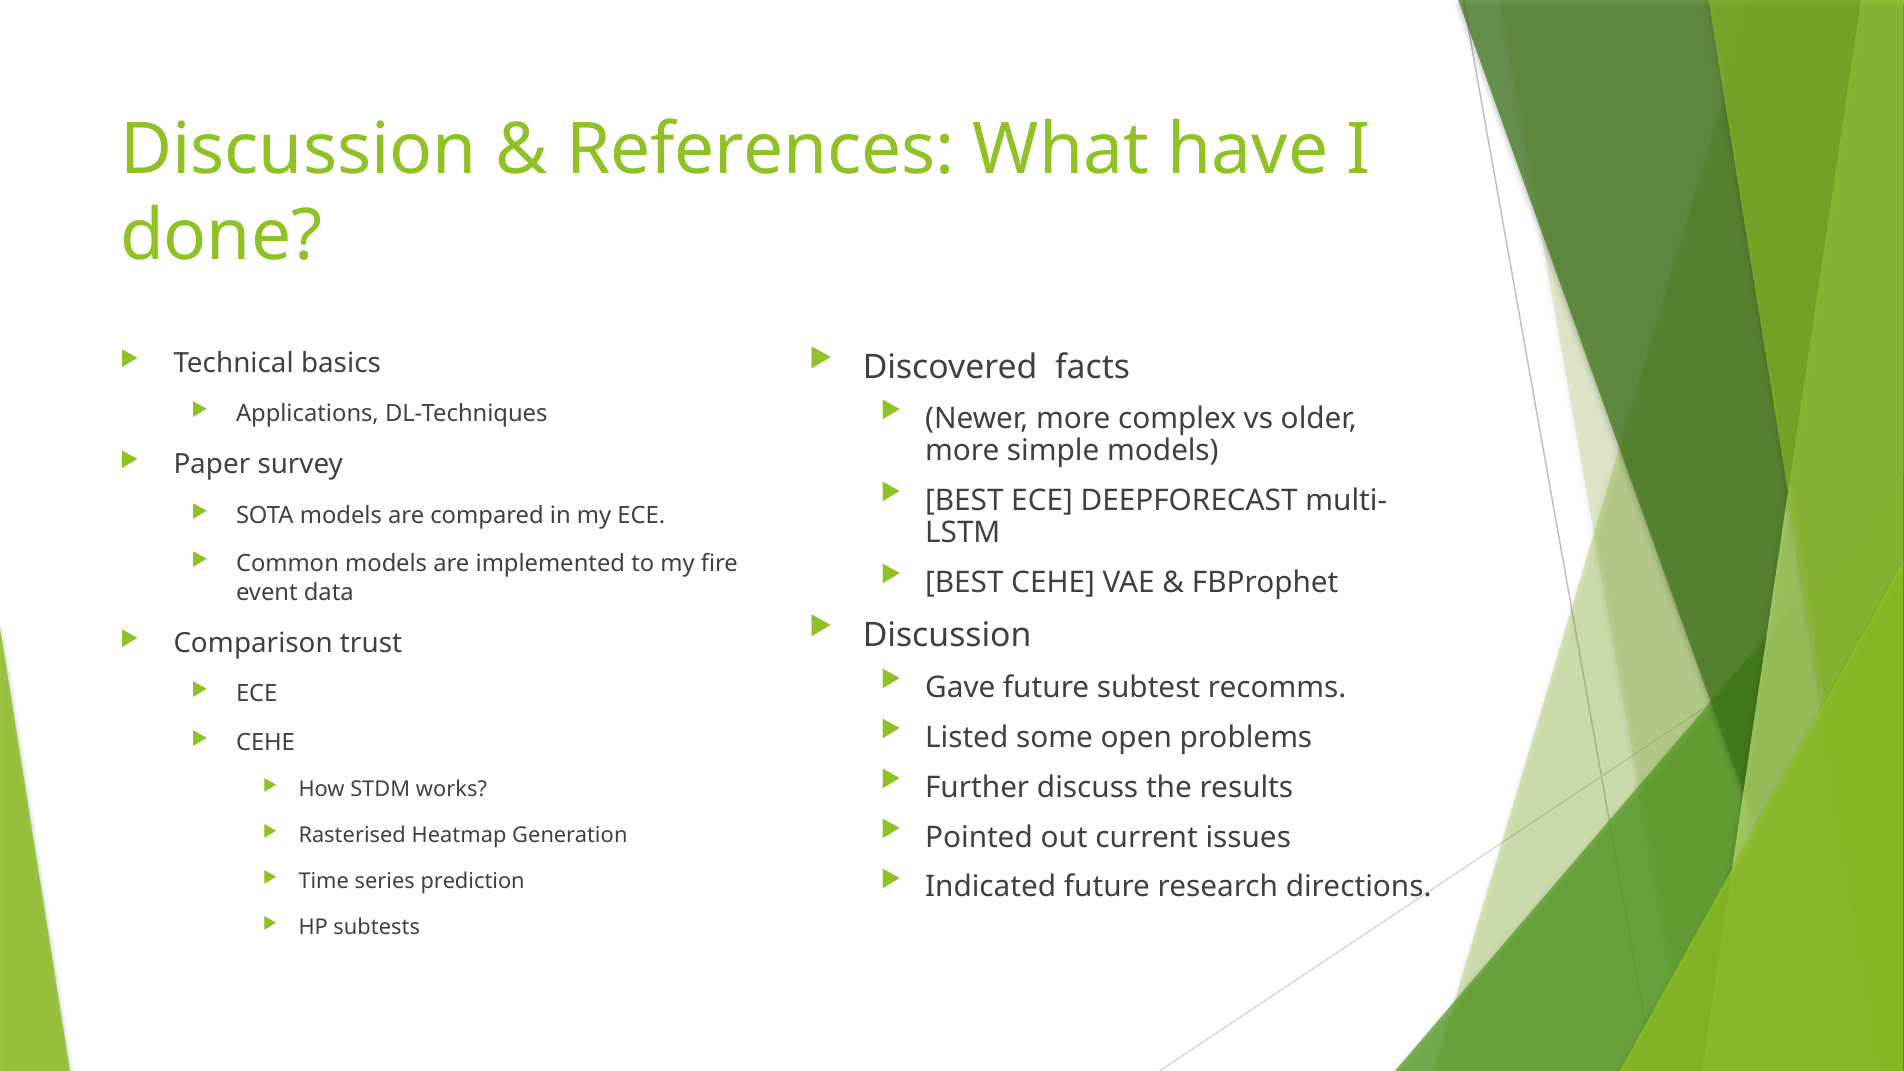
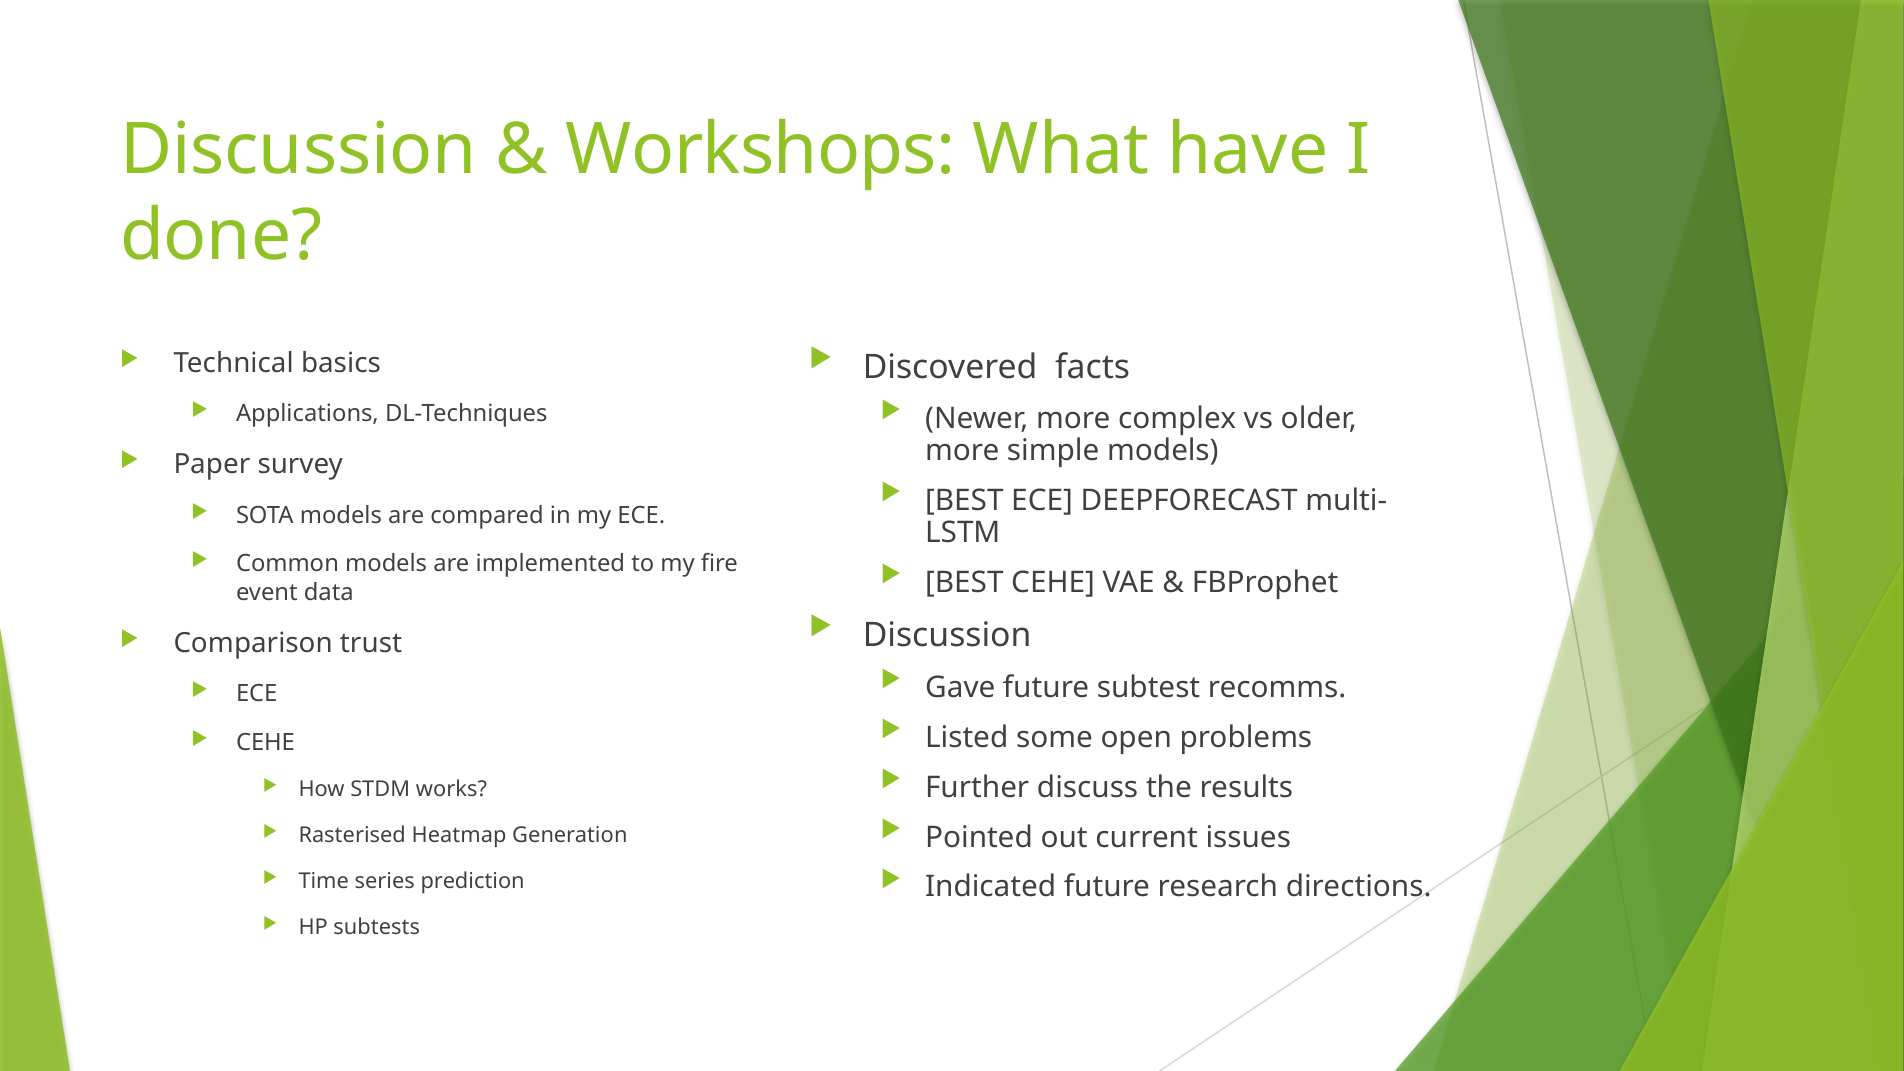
References: References -> Workshops
